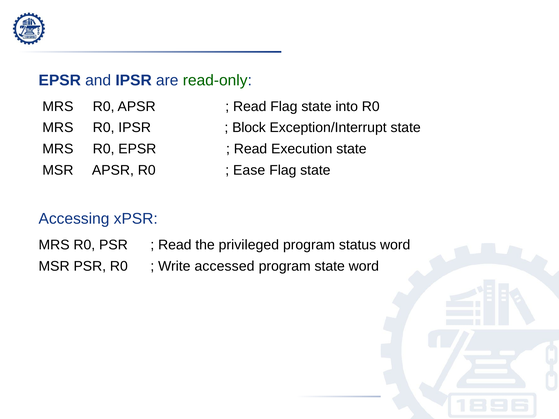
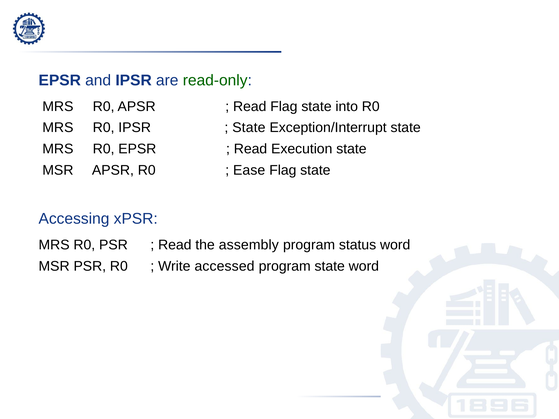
Block at (249, 128): Block -> State
privileged: privileged -> assembly
